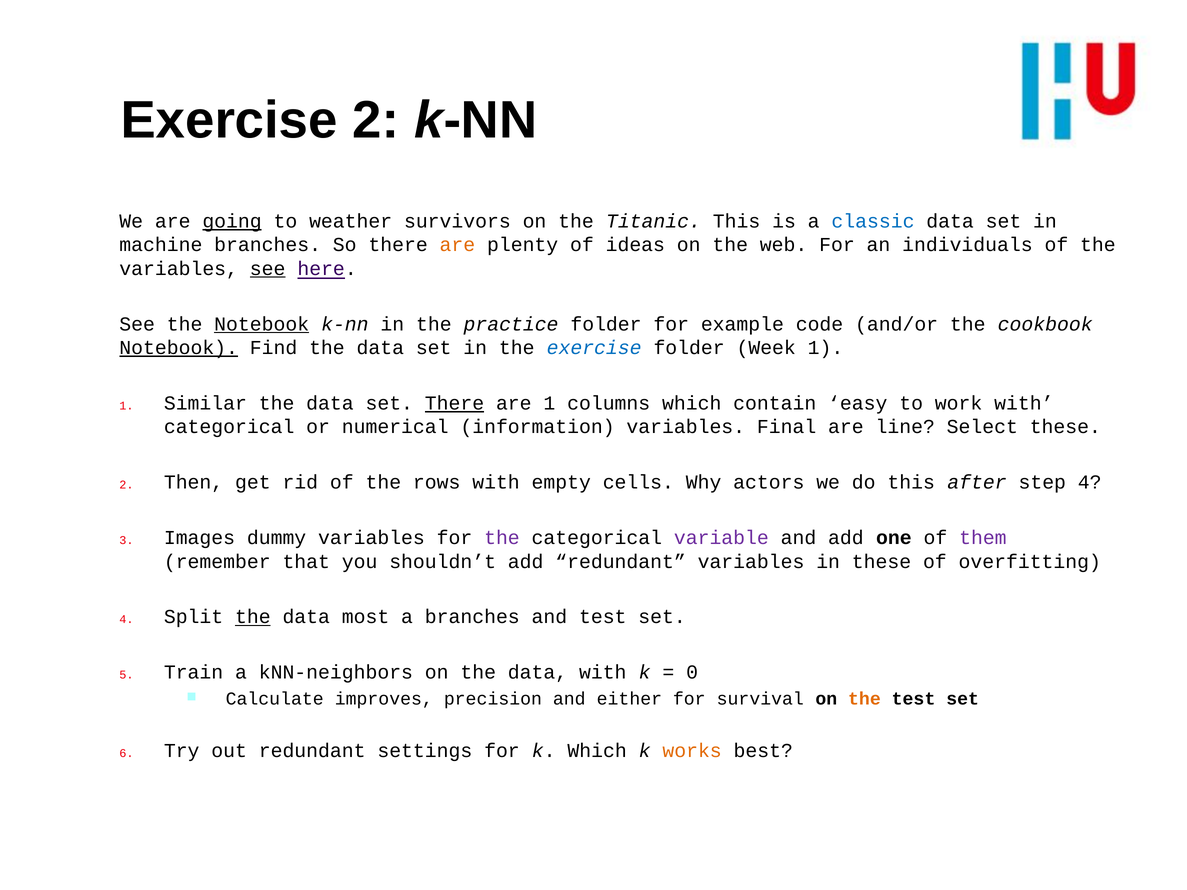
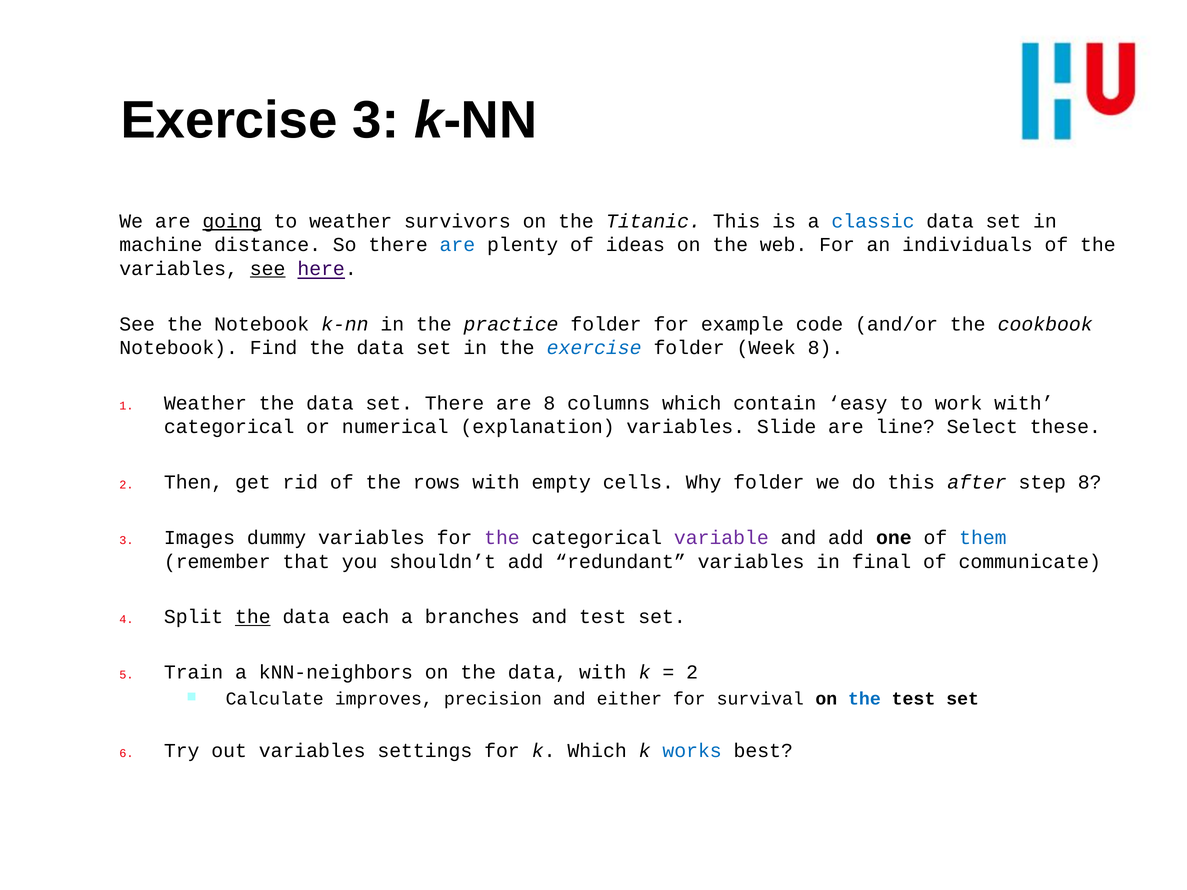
Exercise 2: 2 -> 3
machine branches: branches -> distance
are at (457, 245) colour: orange -> blue
Notebook at (262, 324) underline: present -> none
Notebook at (179, 348) underline: present -> none
Week 1: 1 -> 8
1 Similar: Similar -> Weather
There at (454, 403) underline: present -> none
are 1: 1 -> 8
information: information -> explanation
Final: Final -> Slide
Why actors: actors -> folder
step 4: 4 -> 8
them colour: purple -> blue
in these: these -> final
overfitting: overfitting -> communicate
most: most -> each
0 at (692, 672): 0 -> 2
the at (864, 699) colour: orange -> blue
out redundant: redundant -> variables
works colour: orange -> blue
